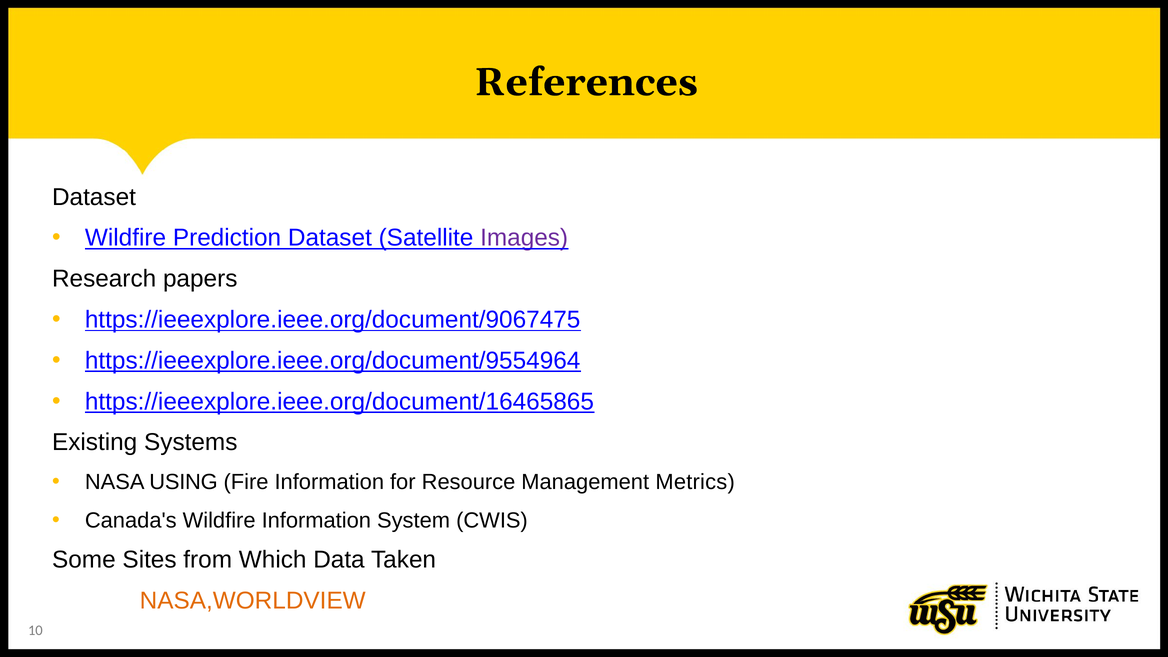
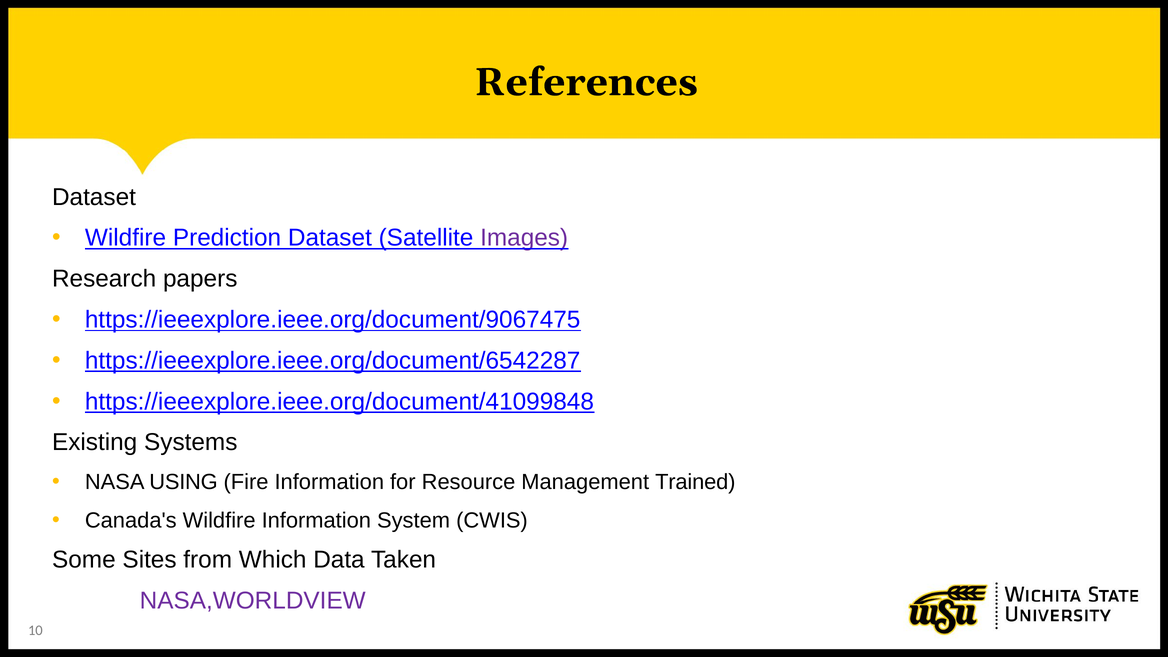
https://ieeexplore.ieee.org/document/9554964: https://ieeexplore.ieee.org/document/9554964 -> https://ieeexplore.ieee.org/document/6542287
https://ieeexplore.ieee.org/document/16465865: https://ieeexplore.ieee.org/document/16465865 -> https://ieeexplore.ieee.org/document/41099848
Metrics: Metrics -> Trained
NASA,WORLDVIEW colour: orange -> purple
